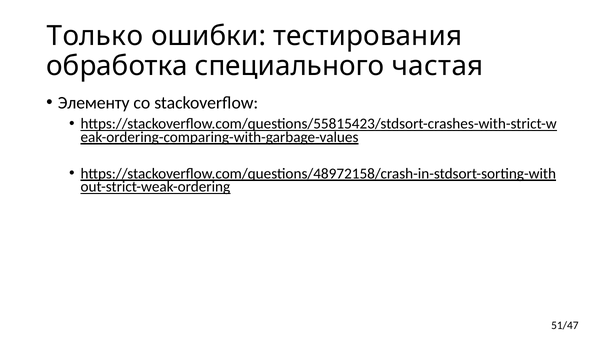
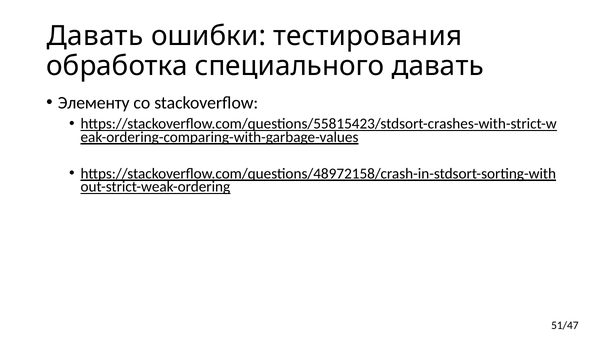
Только at (95, 36): Только -> Давать
специального частая: частая -> давать
